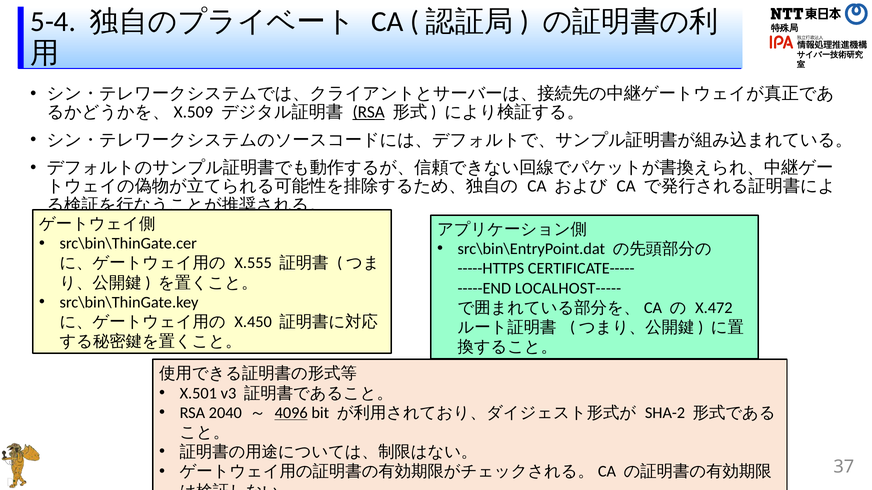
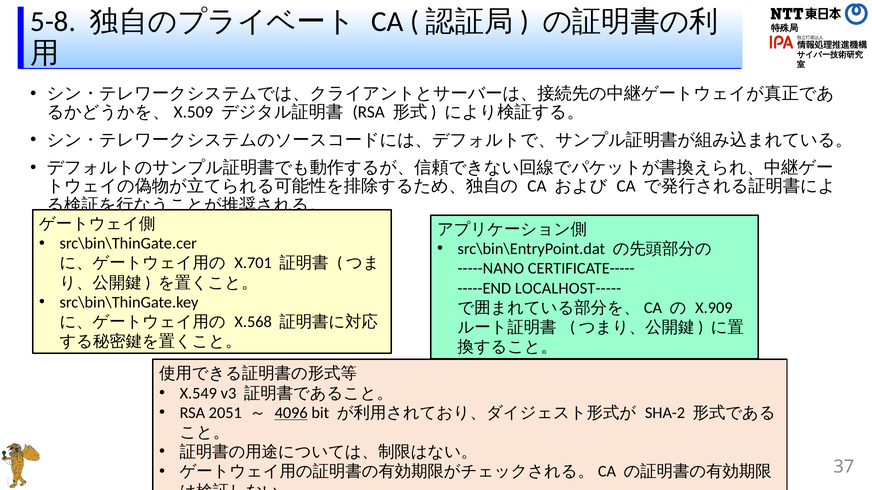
5-4: 5-4 -> 5-8
RSA at (369, 112) underline: present -> none
X.555: X.555 -> X.701
-----HTTPS: -----HTTPS -> -----NANO
X.472: X.472 -> X.909
X.450: X.450 -> X.568
X.501: X.501 -> X.549
2040: 2040 -> 2051
